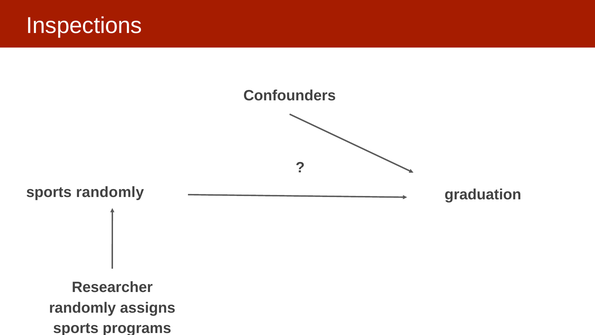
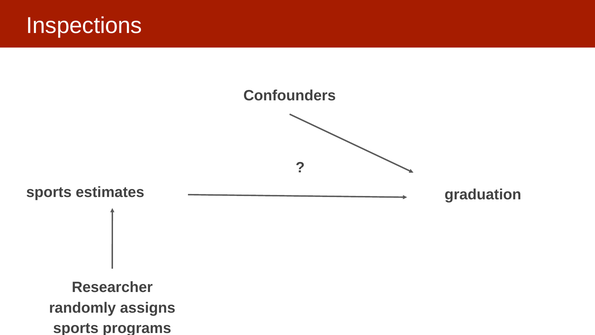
sports randomly: randomly -> estimates
